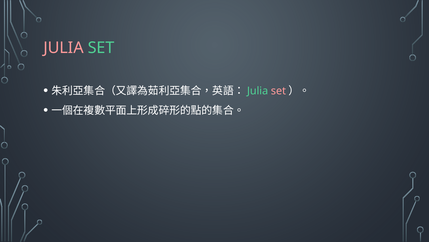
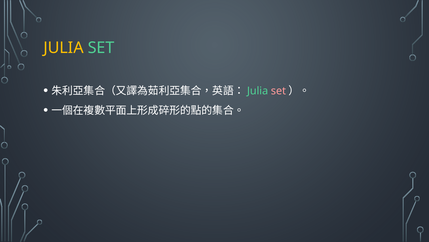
JULIA at (64, 48) colour: pink -> yellow
